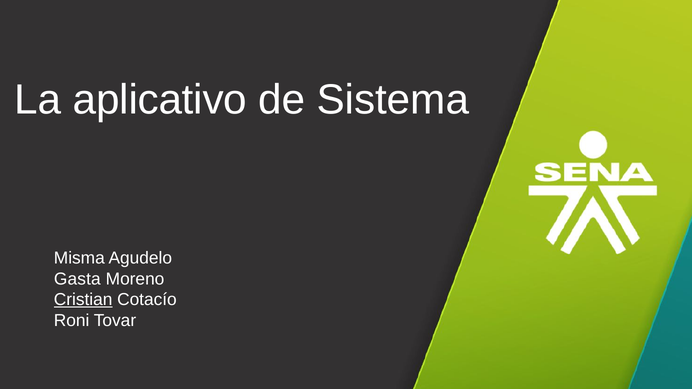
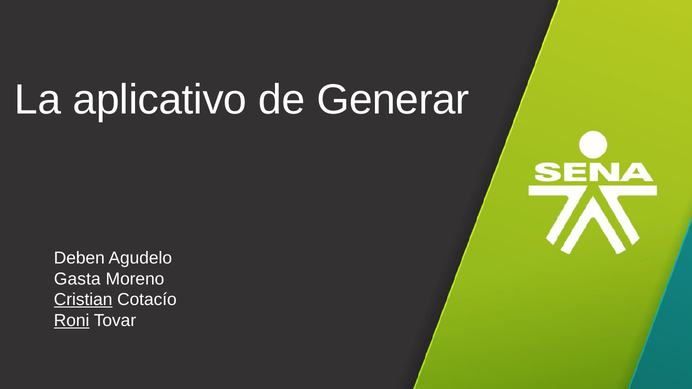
Sistema: Sistema -> Generar
Misma: Misma -> Deben
Roni underline: none -> present
